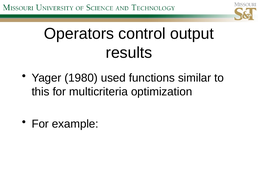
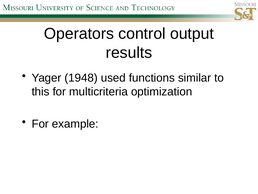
1980: 1980 -> 1948
